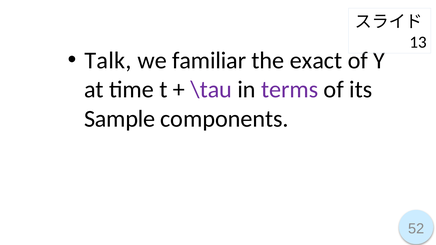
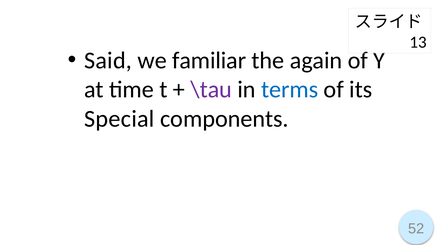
Talk: Talk -> Said
exact: exact -> again
terms colour: purple -> blue
Sample: Sample -> Special
